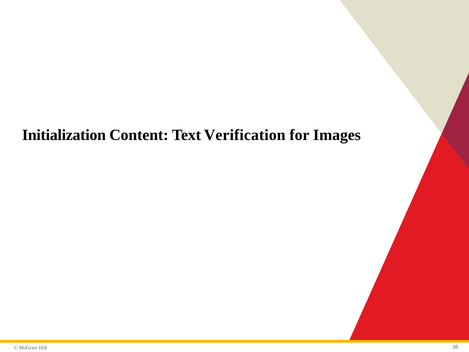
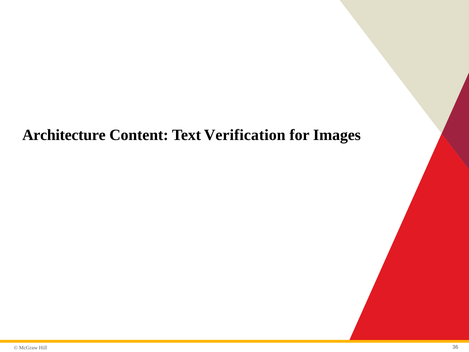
Initialization: Initialization -> Architecture
